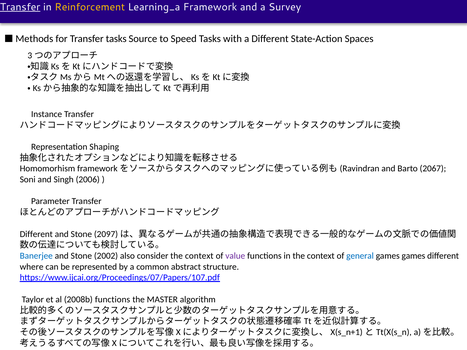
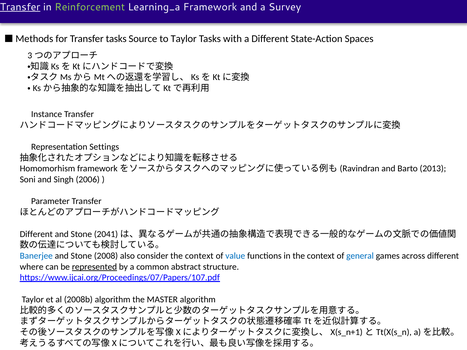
Reinforcement colour: yellow -> light green
to Speed: Speed -> Taylor
Shaping: Shaping -> Settings
2067: 2067 -> 2013
2097: 2097 -> 2041
2002: 2002 -> 2008
value colour: purple -> blue
games games: games -> across
represented underline: none -> present
2008b functions: functions -> algorithm
